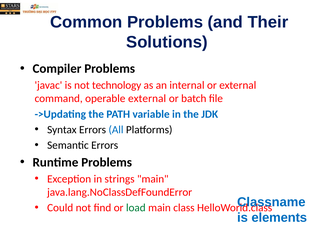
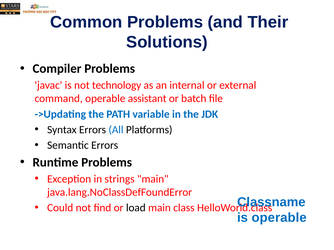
operable external: external -> assistant
load colour: green -> black
is elements: elements -> operable
